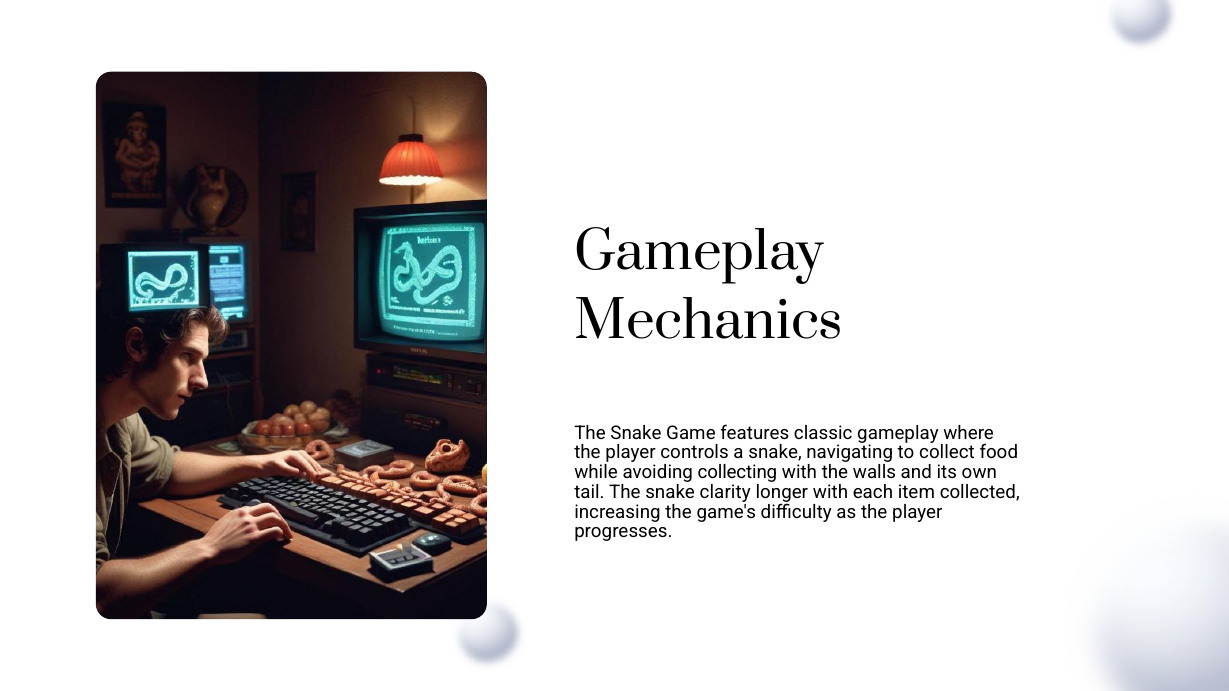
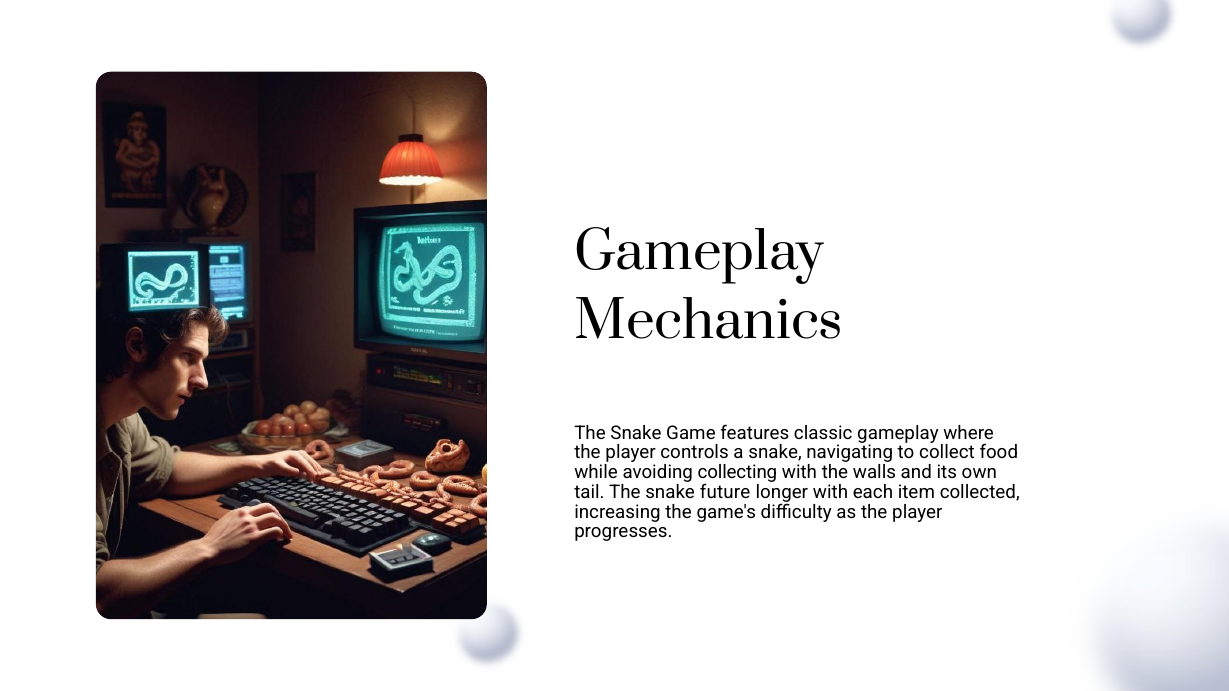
clarity: clarity -> future
